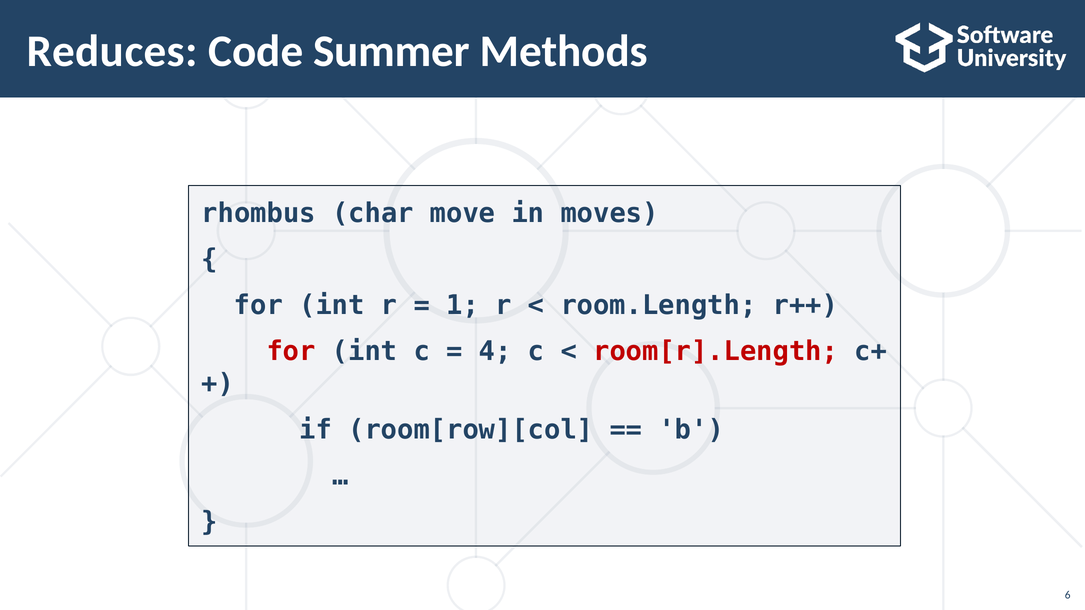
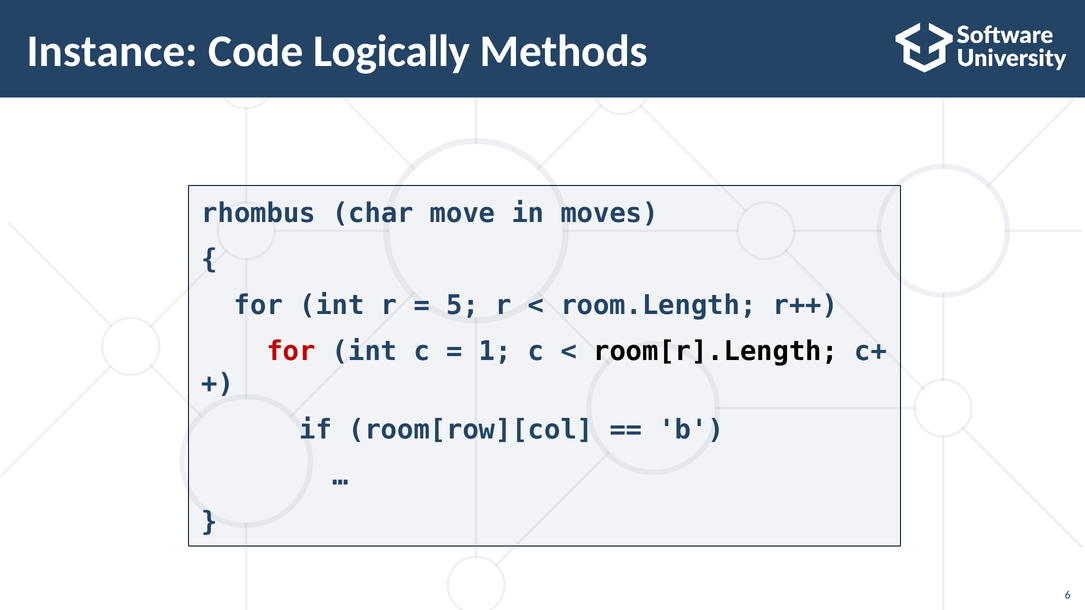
Reduces: Reduces -> Instance
Summer: Summer -> Logically
1: 1 -> 5
4: 4 -> 1
room[r].Length colour: red -> black
